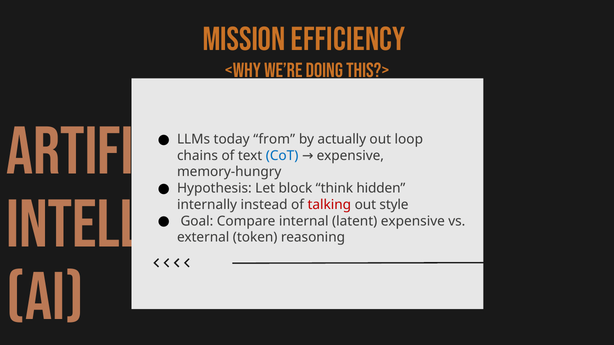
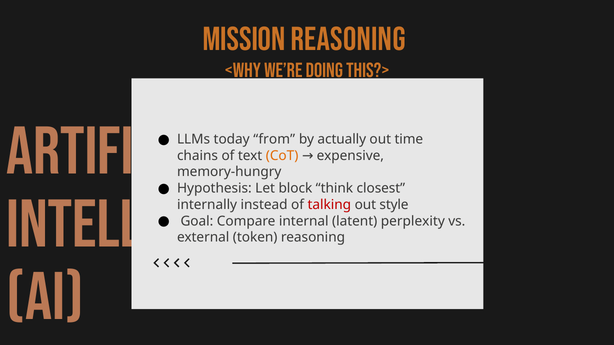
MISSION EFFICIENCY: EFFICIENCY -> REASONING
loop: loop -> time
CoT colour: blue -> orange
hidden: hidden -> closest
latent expensive: expensive -> perplexity
